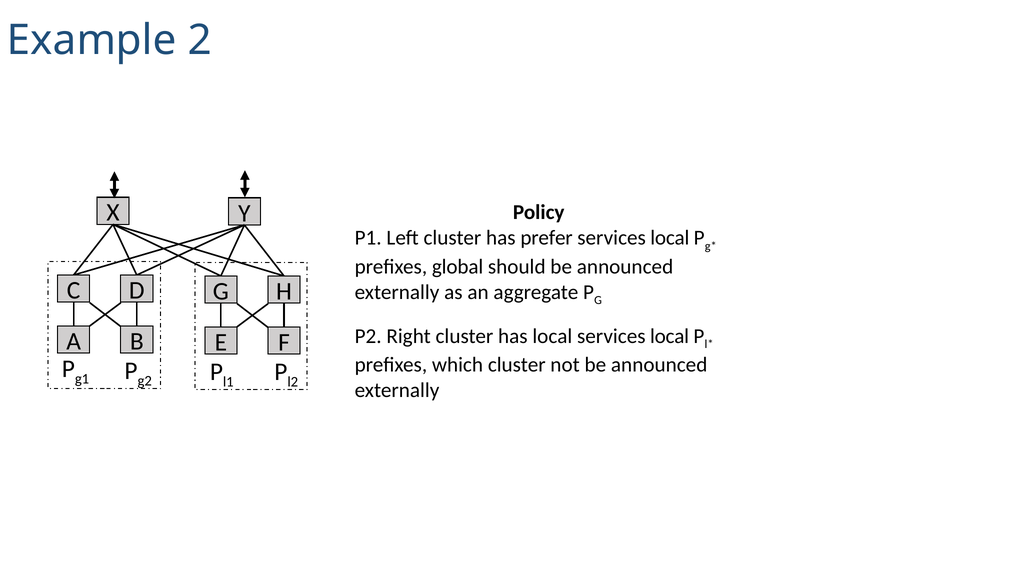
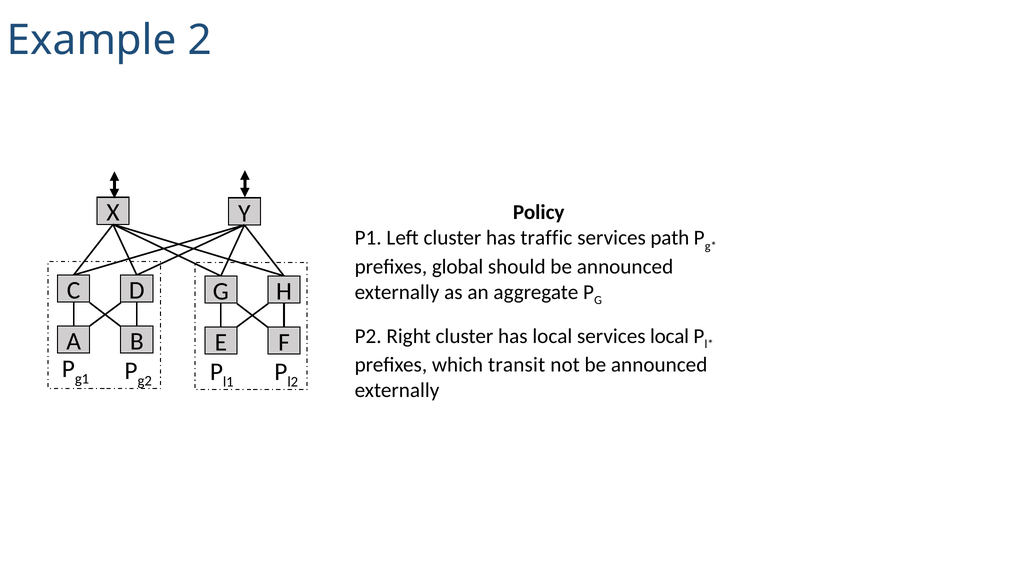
prefer: prefer -> traffic
local at (670, 238): local -> path
which cluster: cluster -> transit
